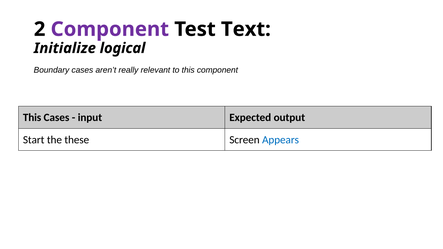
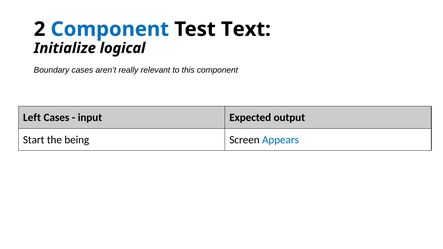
Component at (110, 29) colour: purple -> blue
This at (32, 118): This -> Left
these: these -> being
